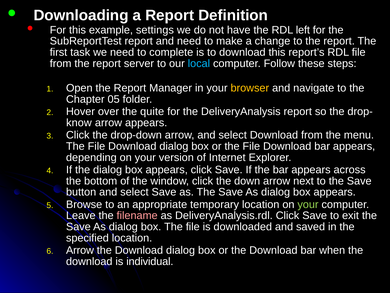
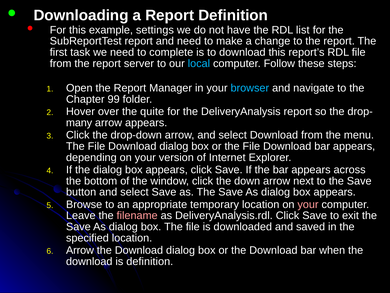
left: left -> list
browser colour: yellow -> light blue
05: 05 -> 99
know: know -> many
your at (308, 204) colour: light green -> pink
is individual: individual -> definition
